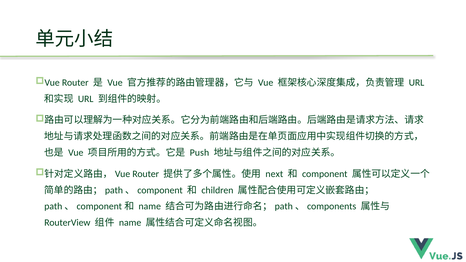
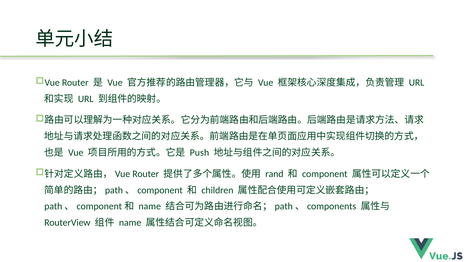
next: next -> rand
